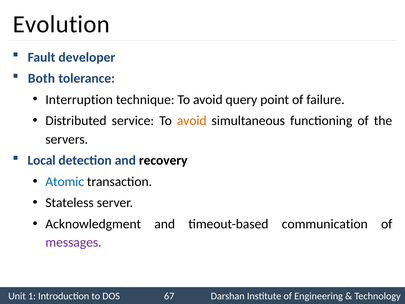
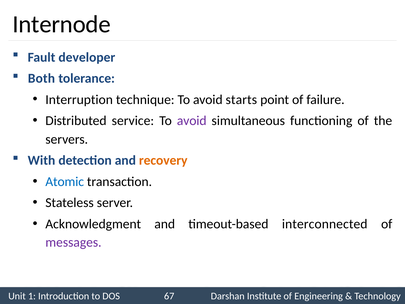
Evolution: Evolution -> Internode
query: query -> starts
avoid at (192, 121) colour: orange -> purple
Local: Local -> With
recovery colour: black -> orange
communication: communication -> interconnected
